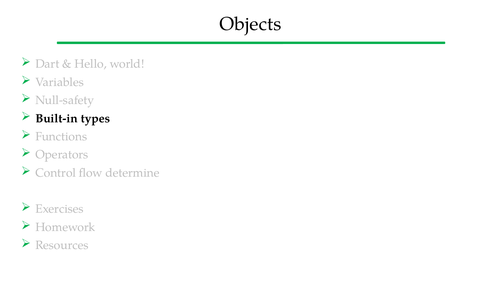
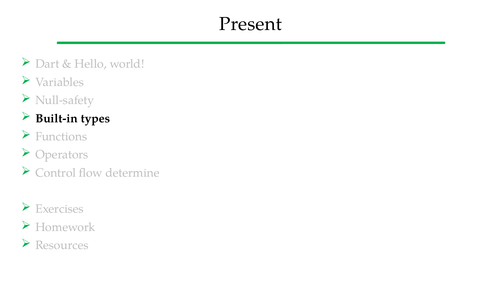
Objects: Objects -> Present
